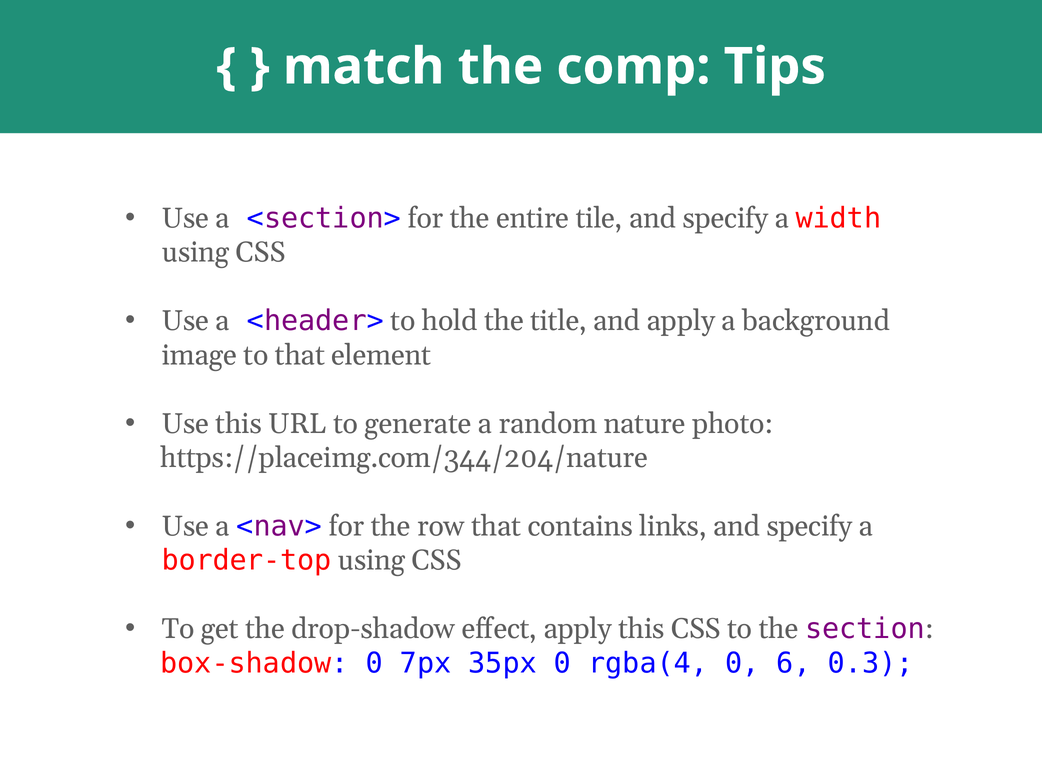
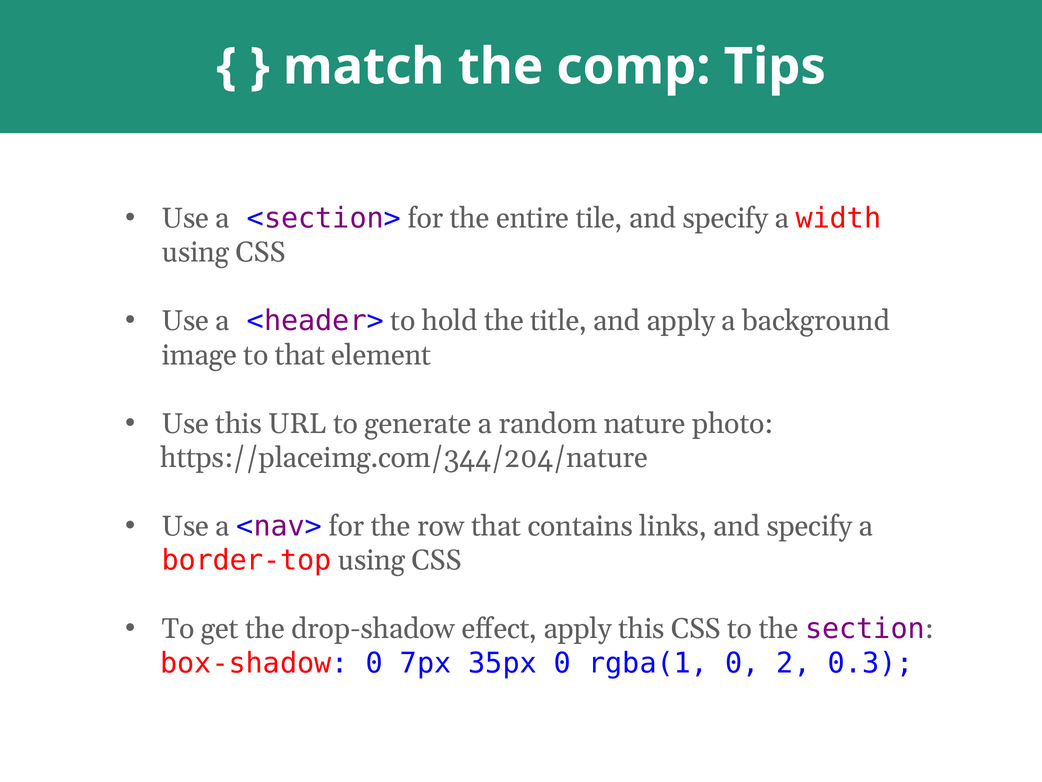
rgba(4: rgba(4 -> rgba(1
6: 6 -> 2
